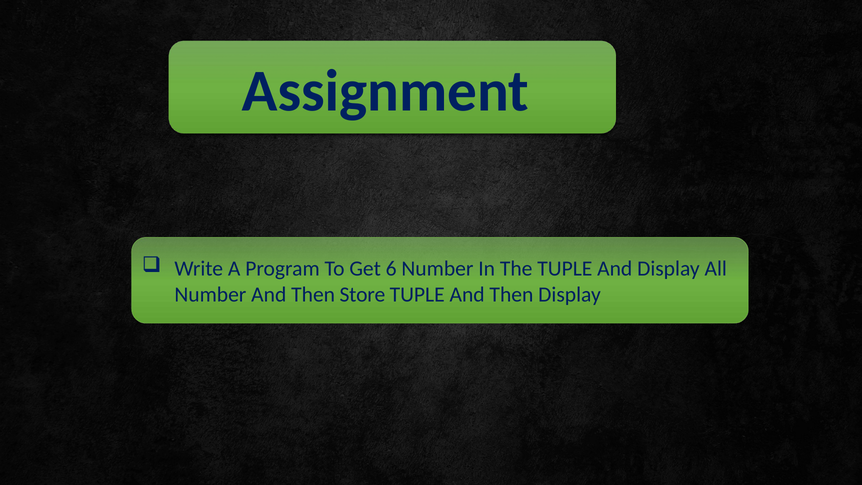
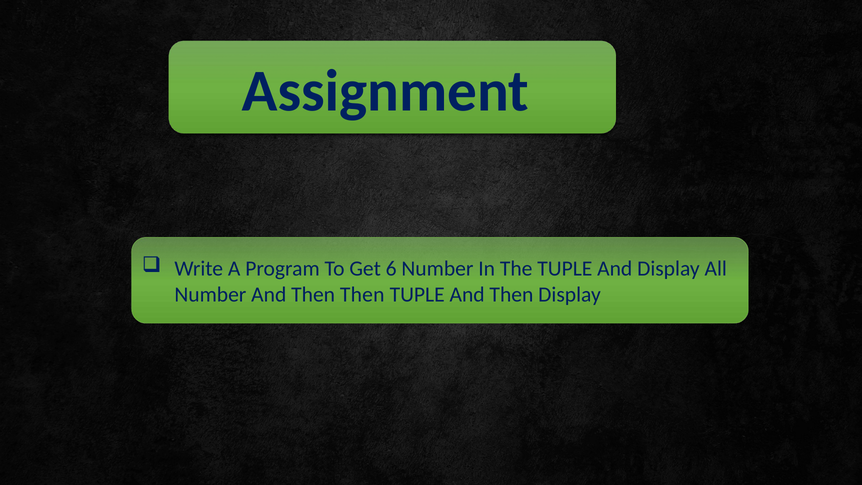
Then Store: Store -> Then
